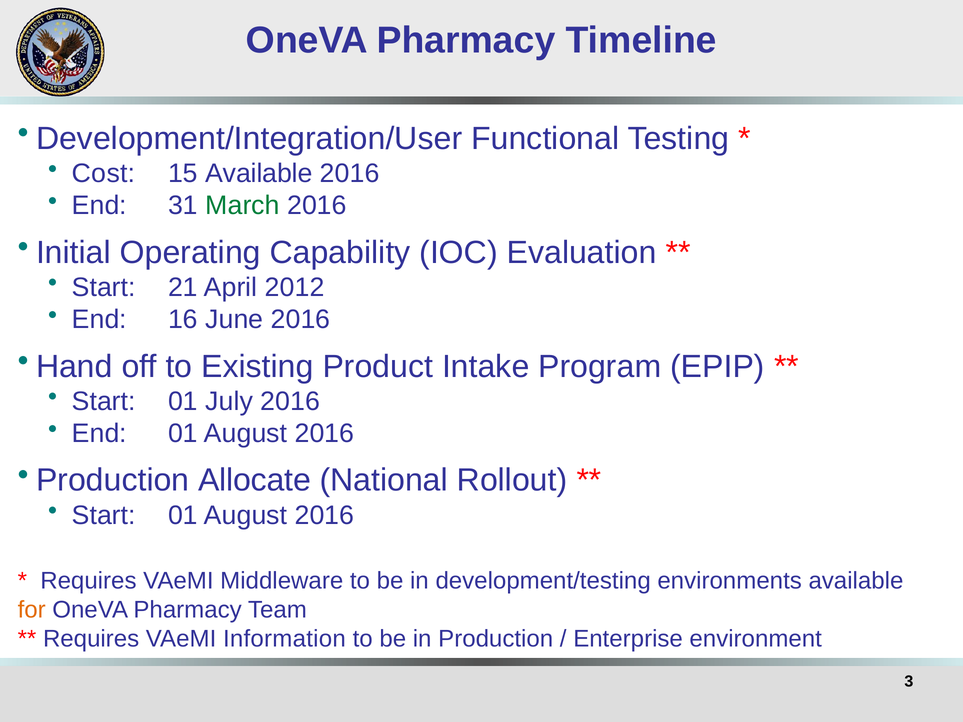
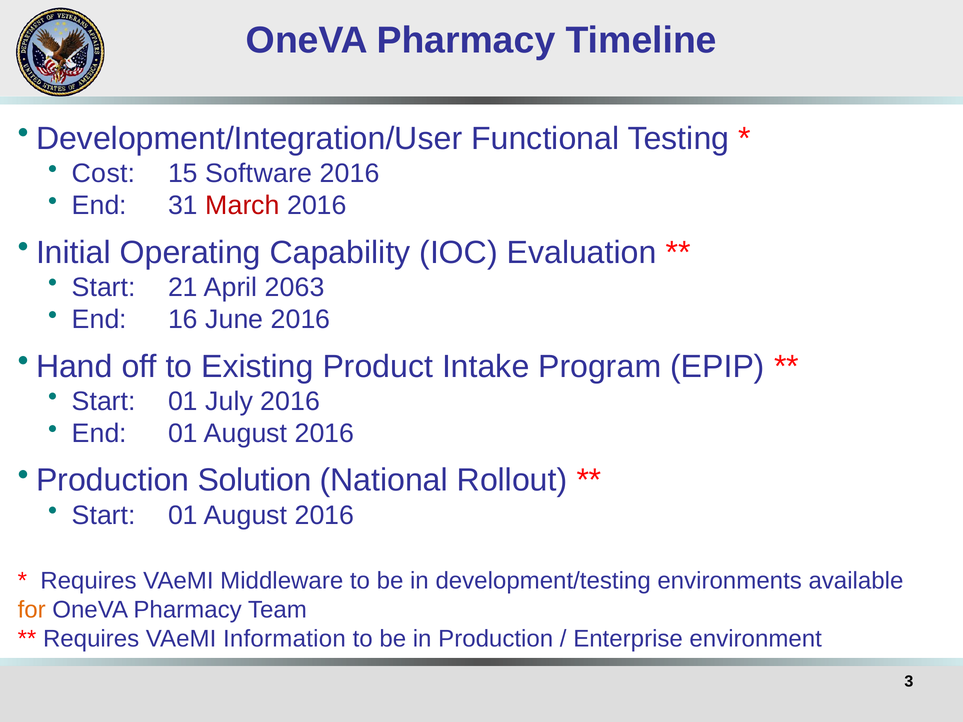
15 Available: Available -> Software
March colour: green -> red
2012: 2012 -> 2063
Allocate: Allocate -> Solution
